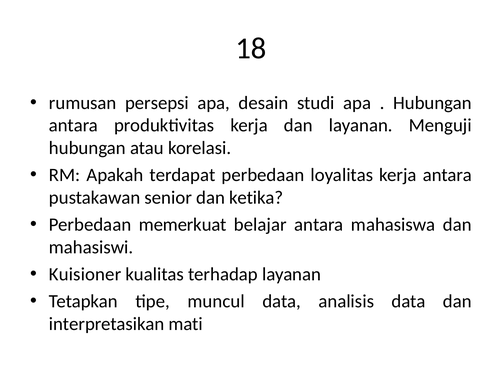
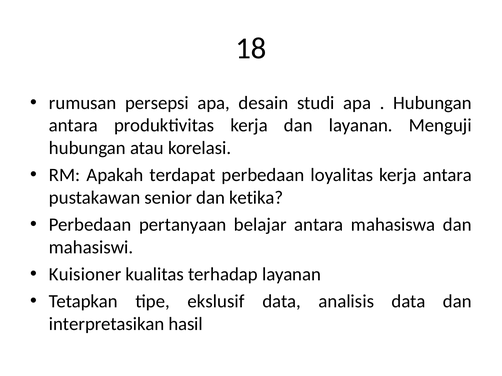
memerkuat: memerkuat -> pertanyaan
muncul: muncul -> ekslusif
mati: mati -> hasil
